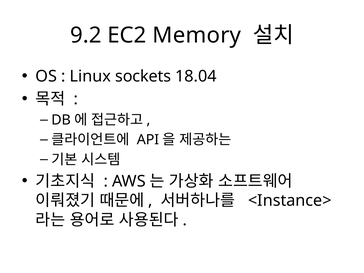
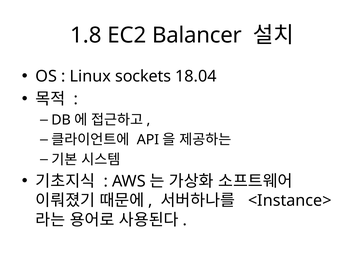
9.2: 9.2 -> 1.8
Memory: Memory -> Balancer
